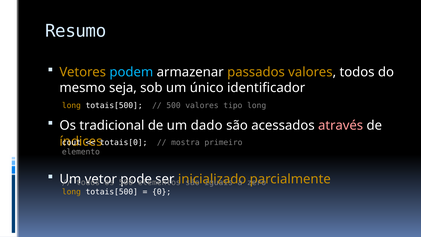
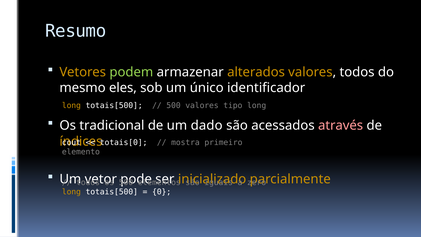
podem colour: light blue -> light green
passados: passados -> alterados
seja: seja -> eles
